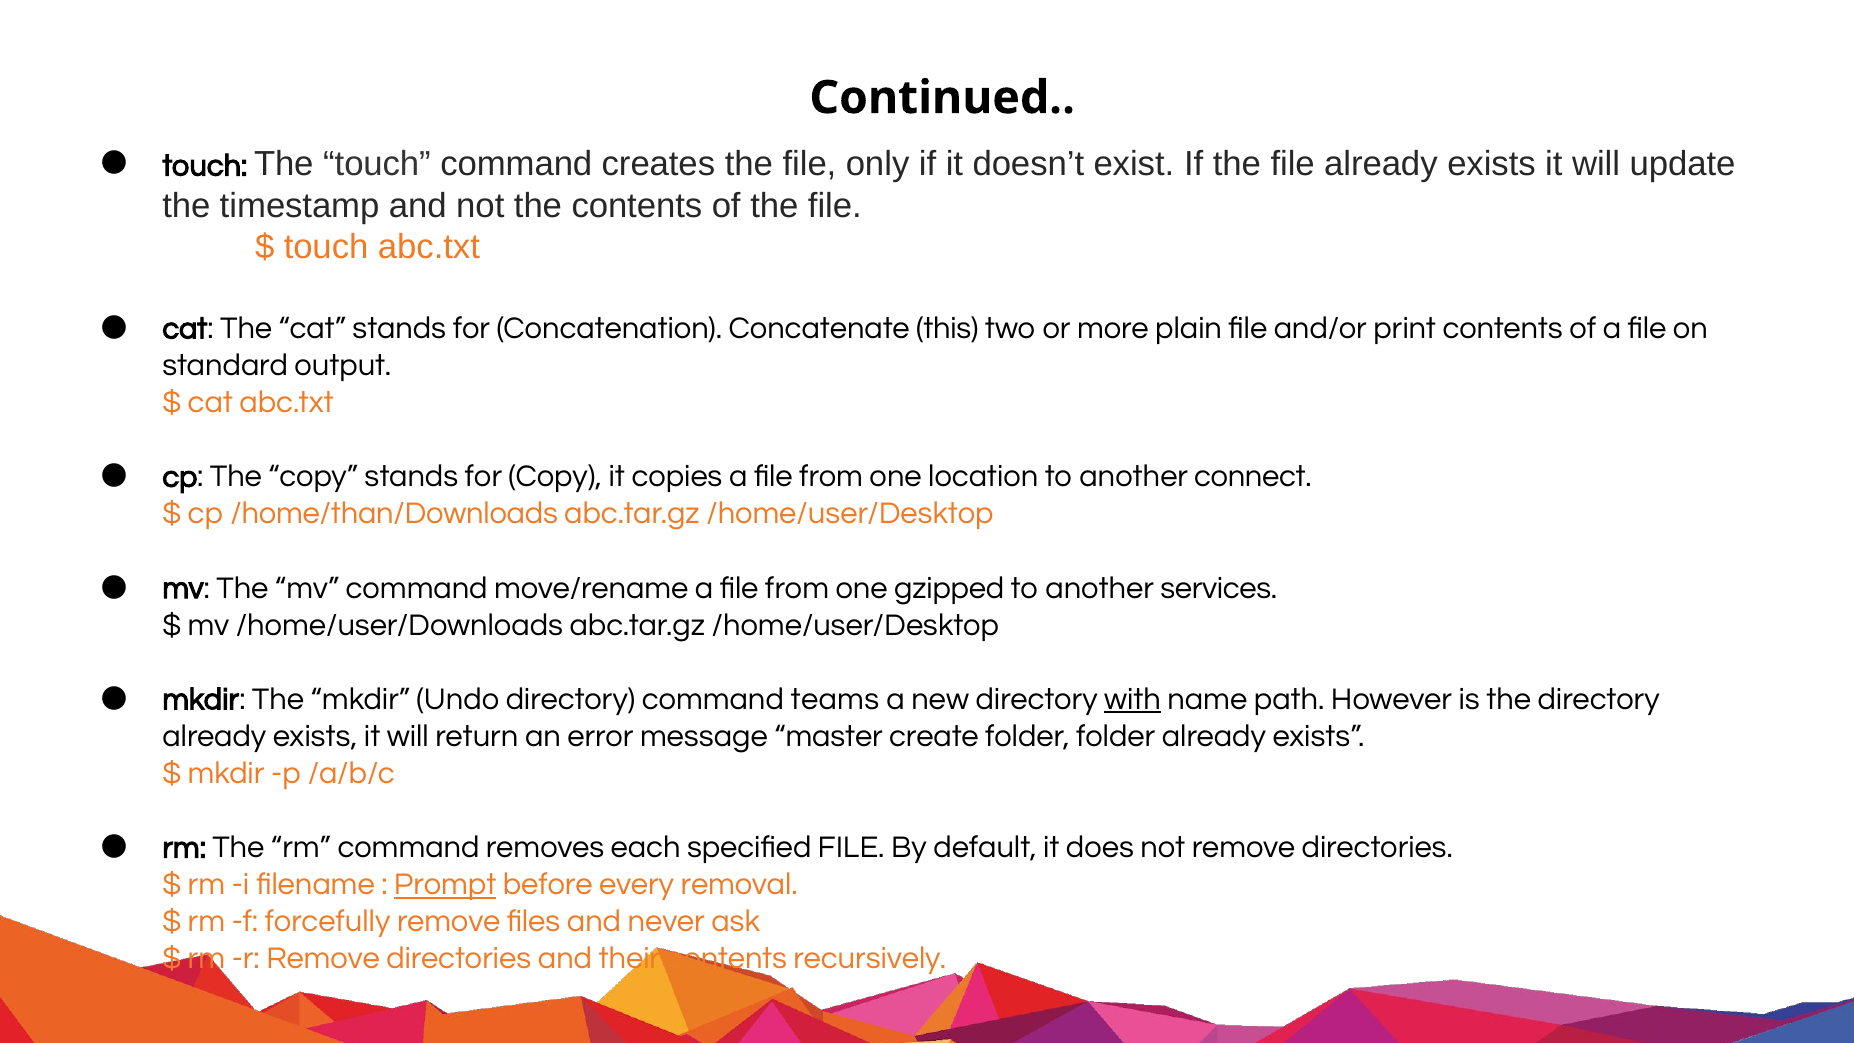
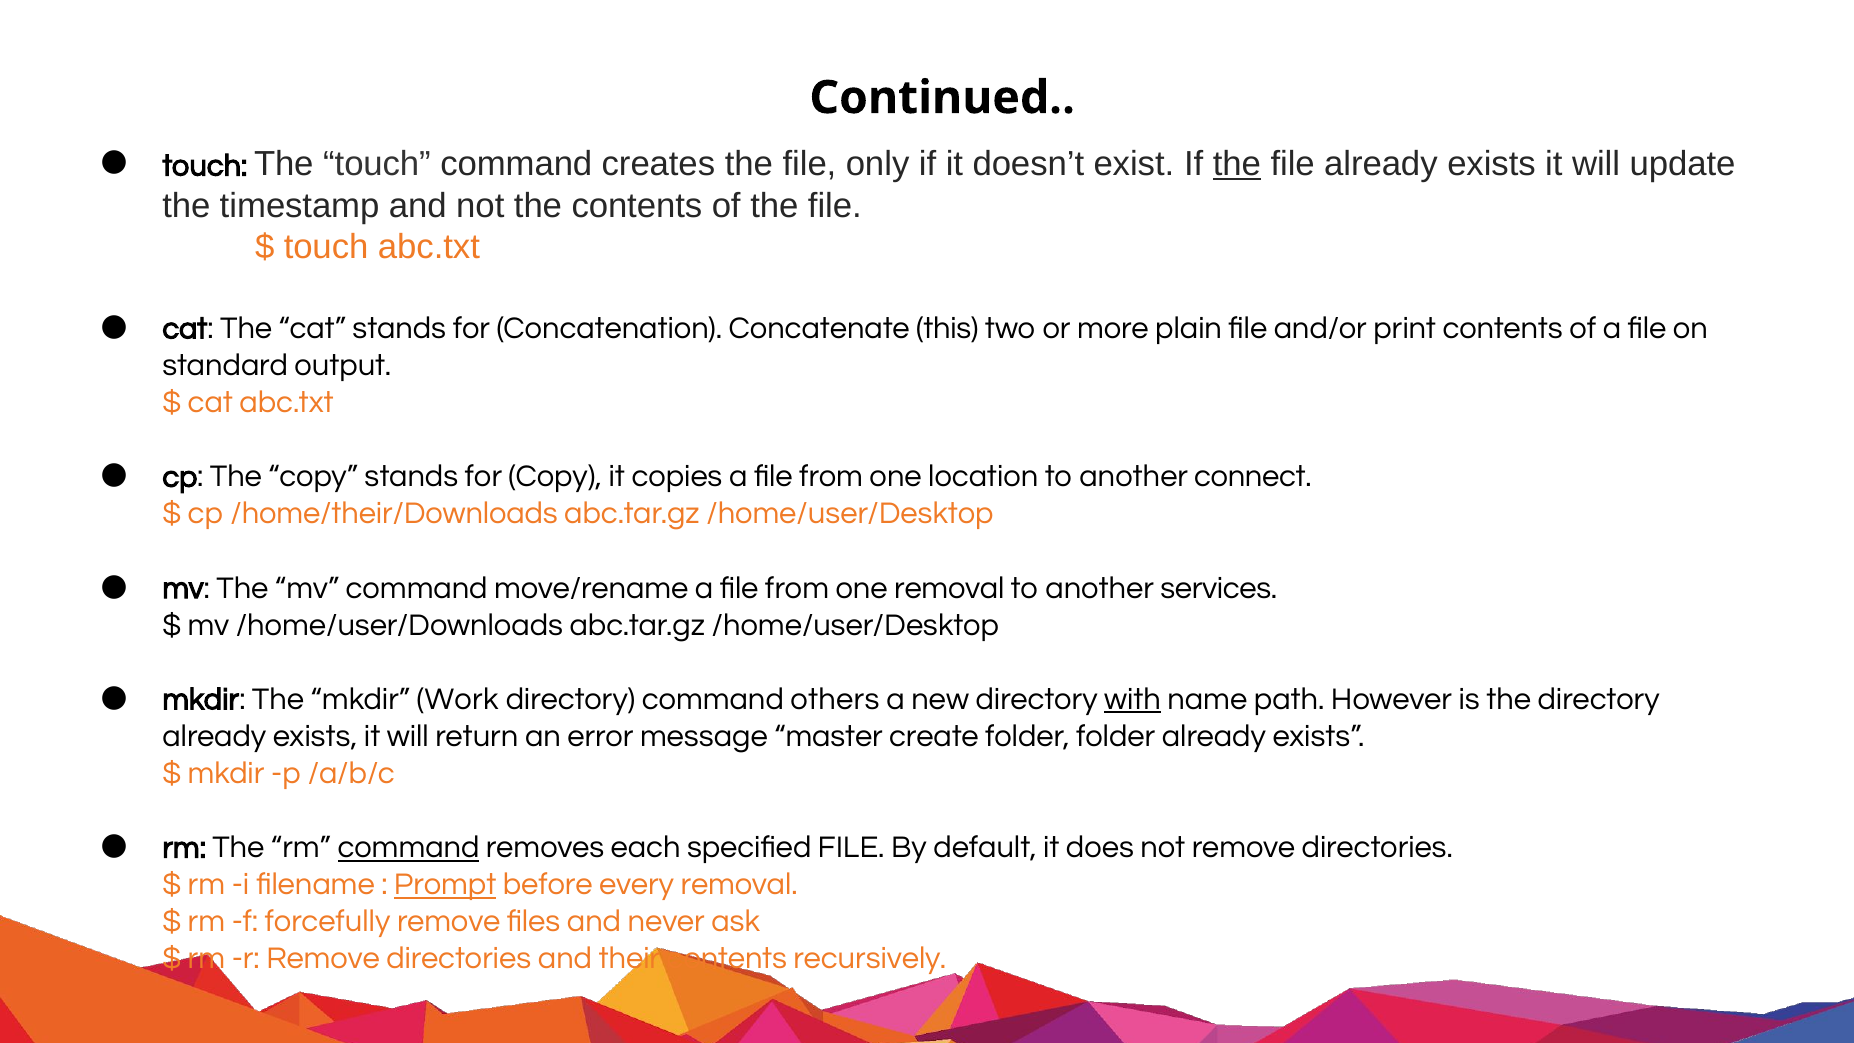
the at (1237, 164) underline: none -> present
/home/than/Downloads: /home/than/Downloads -> /home/their/Downloads
one gzipped: gzipped -> removal
Undo: Undo -> Work
teams: teams -> others
command at (409, 847) underline: none -> present
